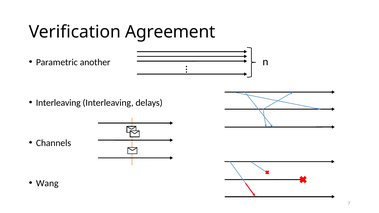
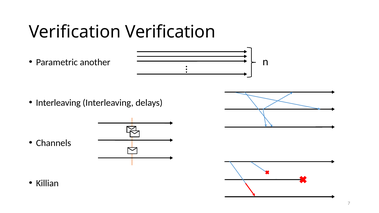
Verification Agreement: Agreement -> Verification
Wang: Wang -> Killian
